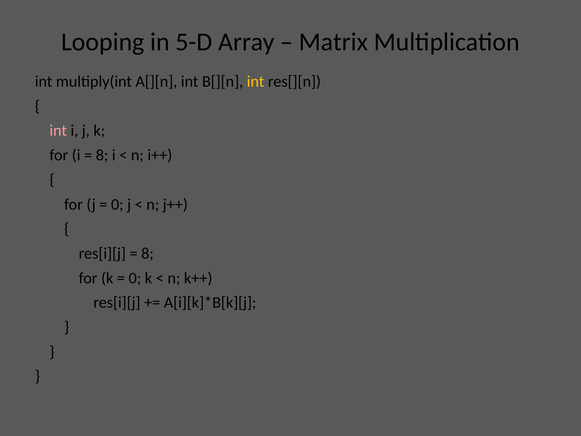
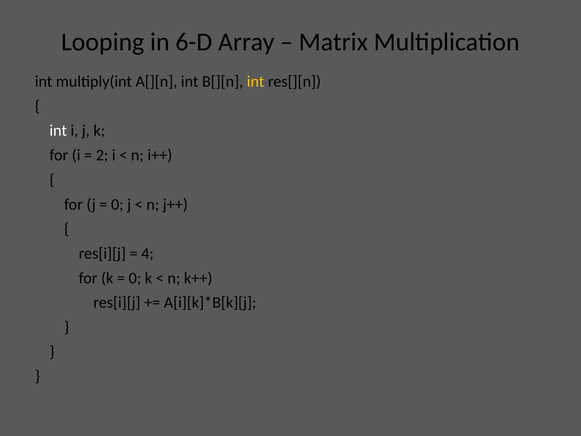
5-D: 5-D -> 6-D
int at (58, 131) colour: pink -> white
8 at (102, 155): 8 -> 2
8 at (147, 253): 8 -> 4
